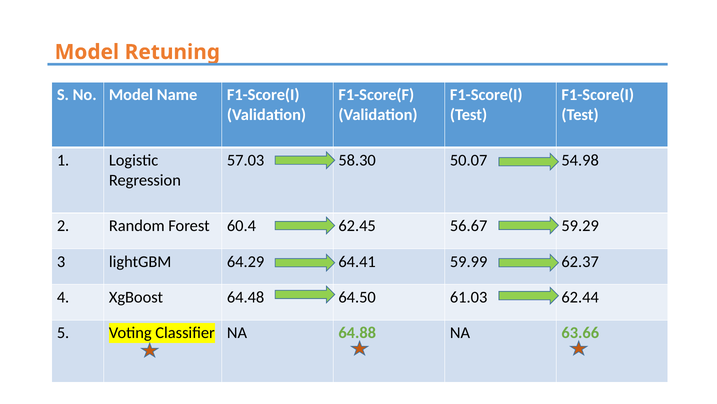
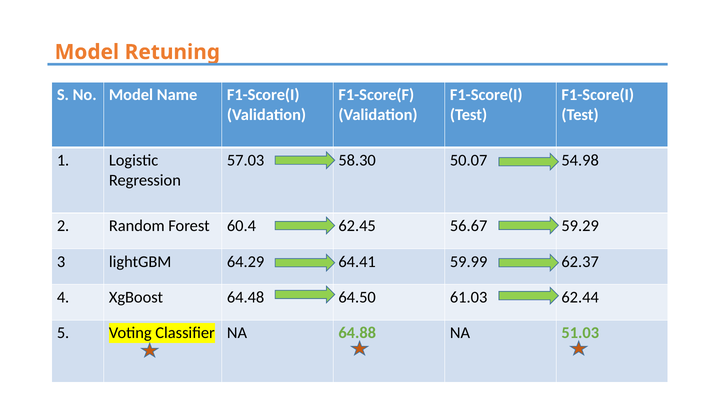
63.66: 63.66 -> 51.03
